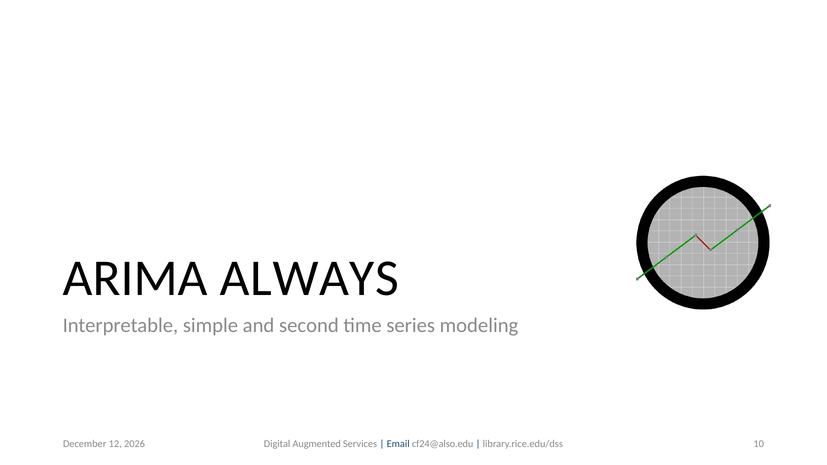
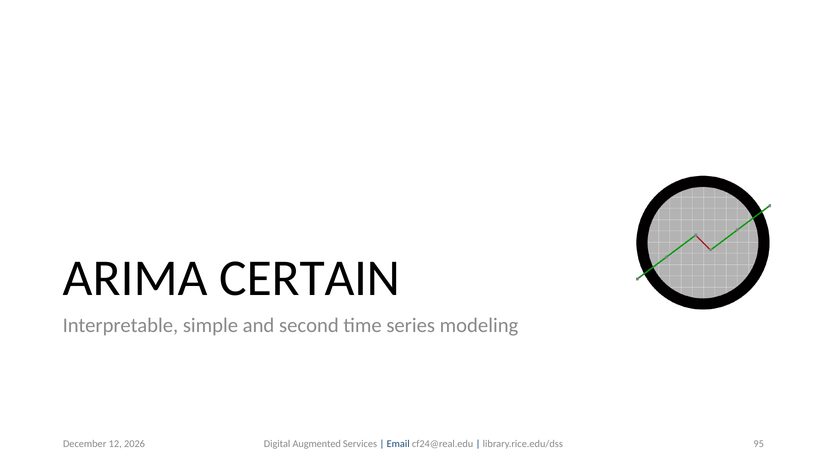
ALWAYS: ALWAYS -> CERTAIN
10: 10 -> 95
cf24@also.edu: cf24@also.edu -> cf24@real.edu
